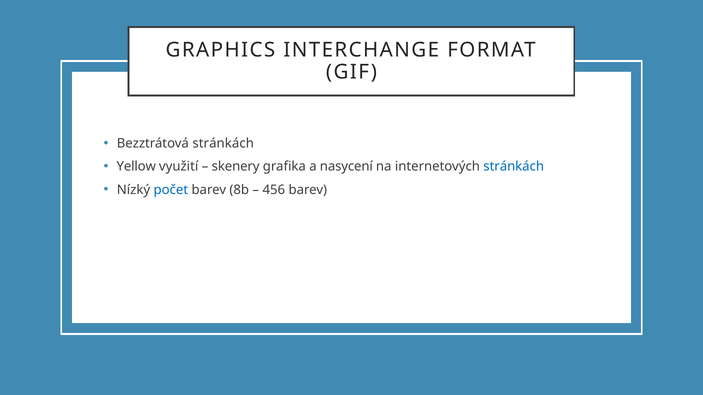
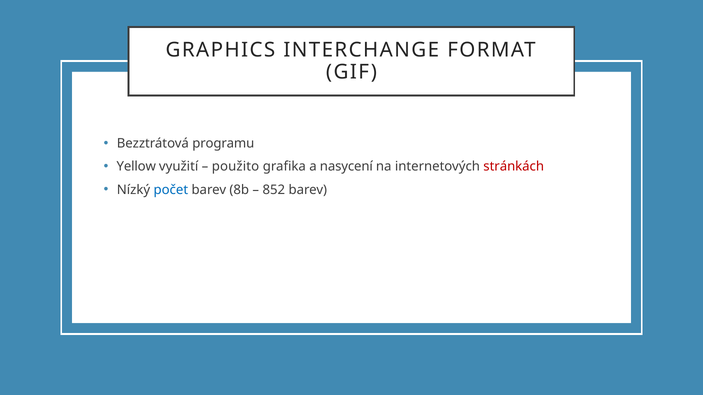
Bezztrátová stránkách: stránkách -> programu
skenery: skenery -> použito
stránkách at (514, 167) colour: blue -> red
456: 456 -> 852
